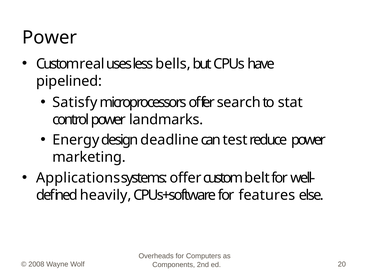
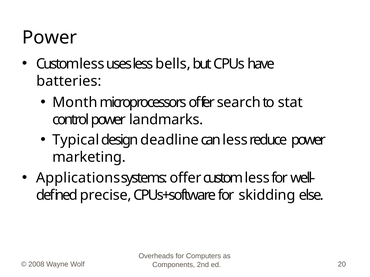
real at (92, 64): real -> less
pipelined: pipelined -> batteries
Satisfy: Satisfy -> Month
Energy: Energy -> Typical
can test: test -> less
belt at (257, 178): belt -> less
heavily: heavily -> precise
features: features -> skidding
